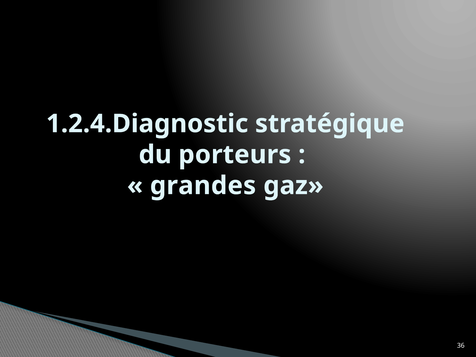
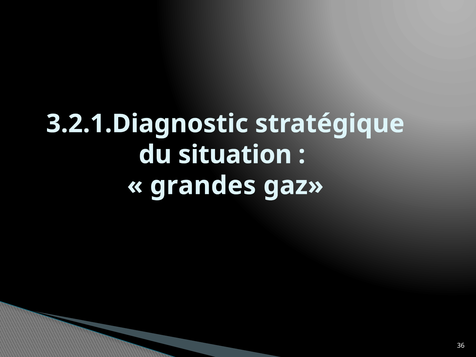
1.2.4.Diagnostic: 1.2.4.Diagnostic -> 3.2.1.Diagnostic
porteurs: porteurs -> situation
